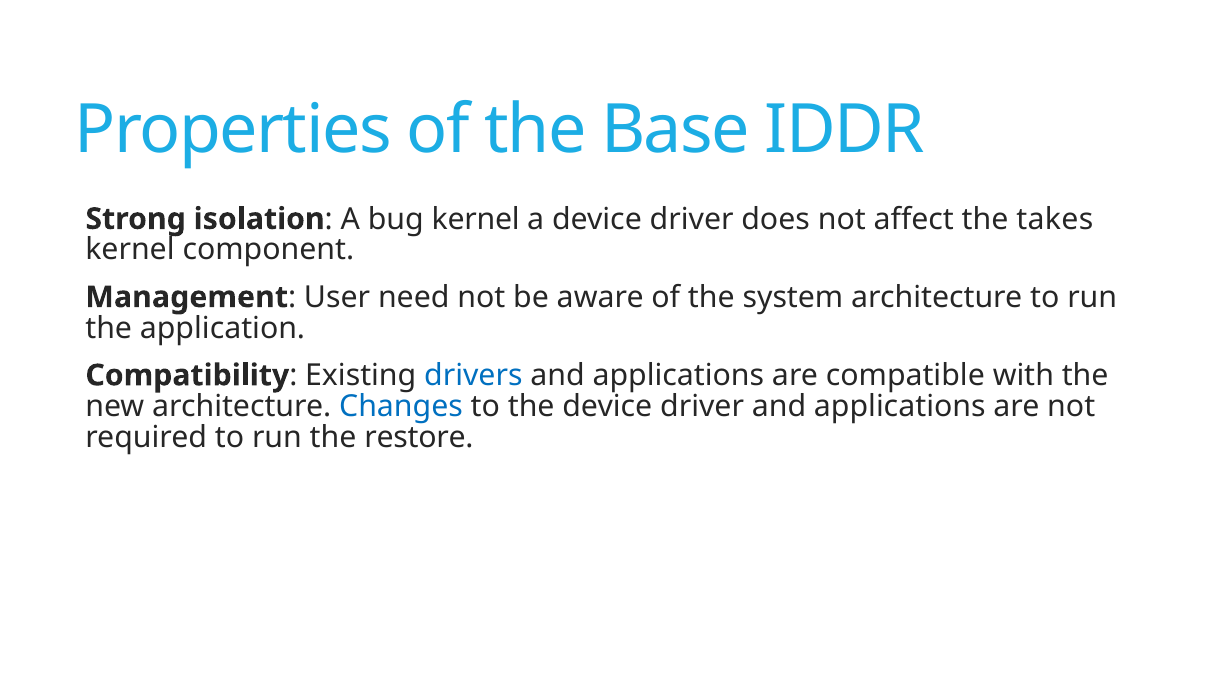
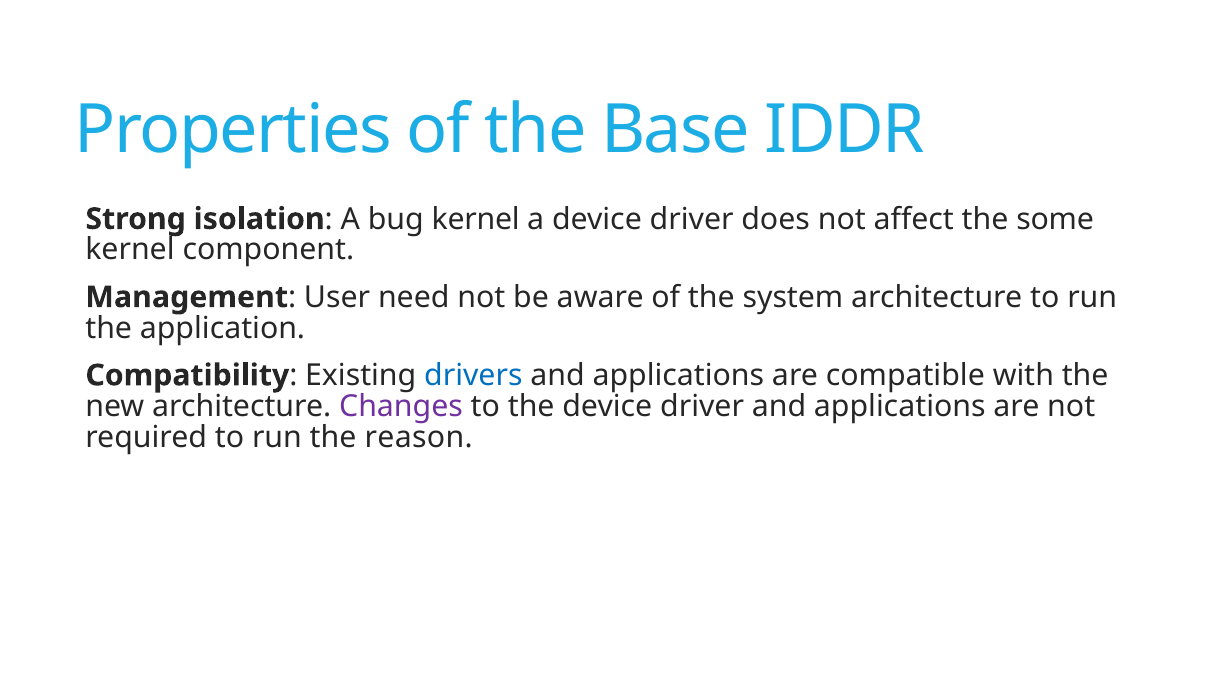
takes: takes -> some
Changes colour: blue -> purple
restore: restore -> reason
